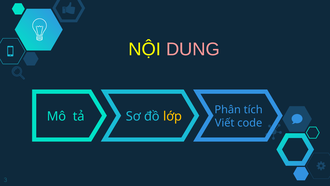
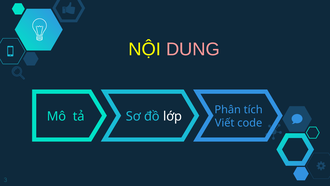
lớp colour: yellow -> white
